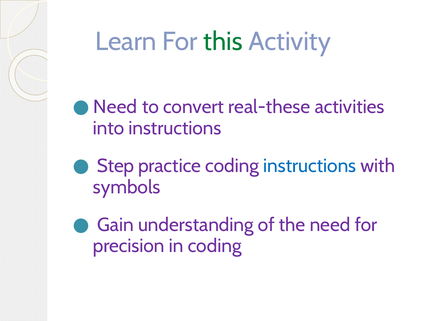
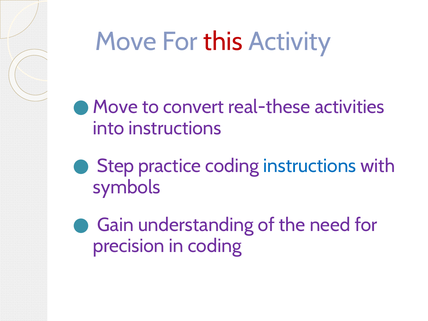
Learn at (126, 41): Learn -> Move
this colour: green -> red
Need at (115, 107): Need -> Move
